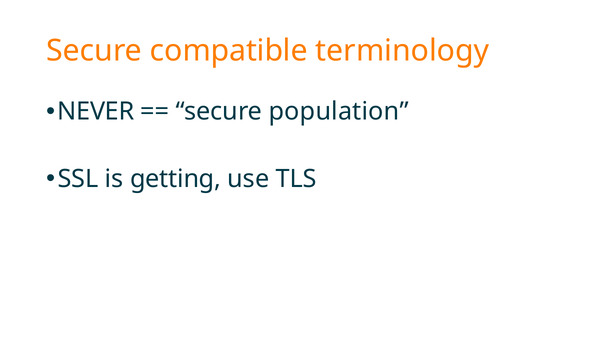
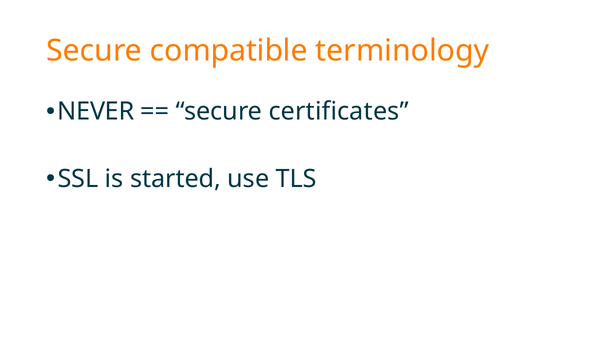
population: population -> certificates
getting: getting -> started
